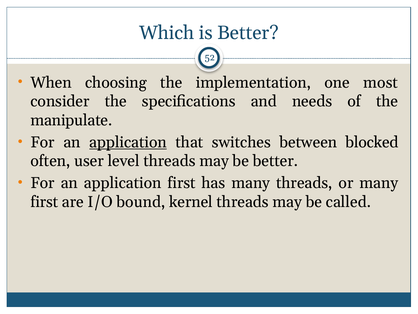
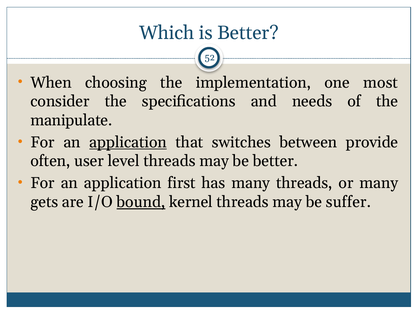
blocked: blocked -> provide
first at (44, 202): first -> gets
bound underline: none -> present
called: called -> suffer
